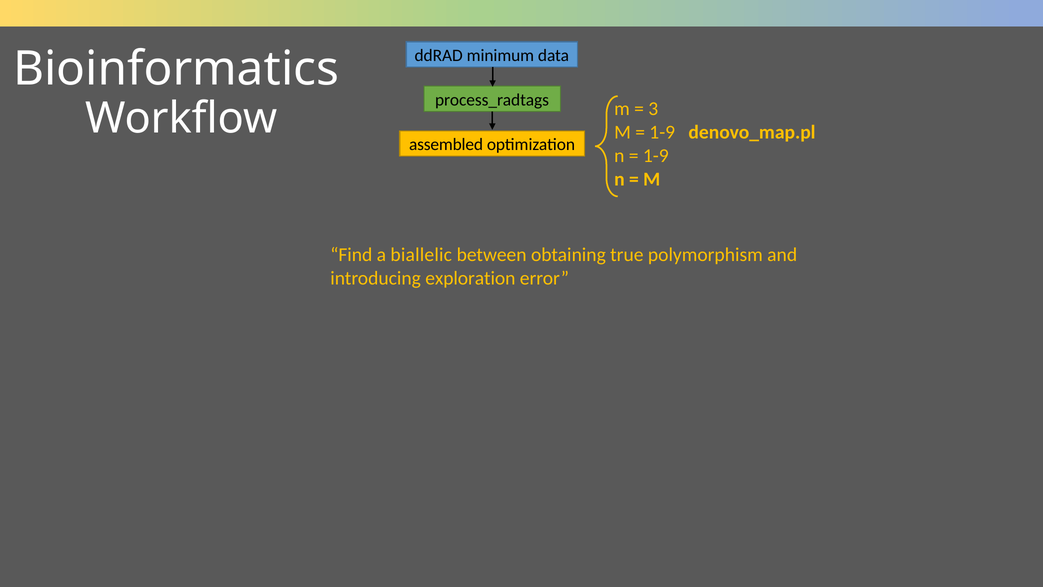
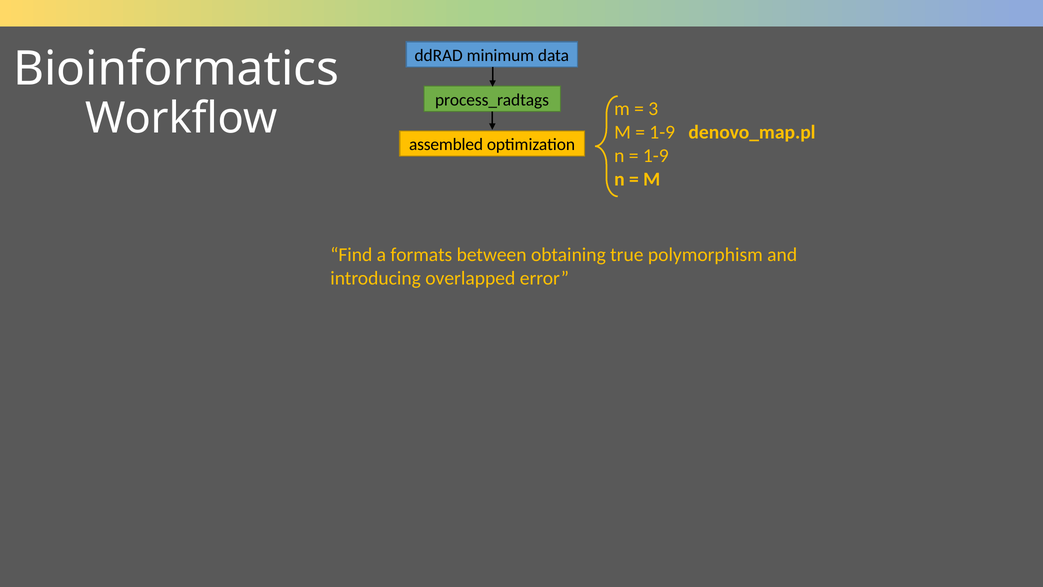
biallelic: biallelic -> formats
exploration: exploration -> overlapped
